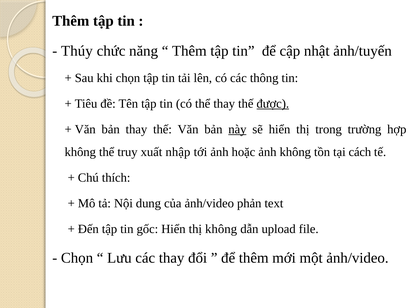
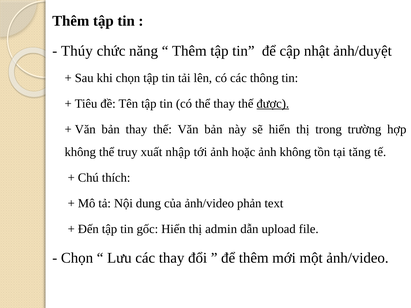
ảnh/tuyến: ảnh/tuyến -> ảnh/duyệt
này underline: present -> none
cách: cách -> tăng
thị không: không -> admin
